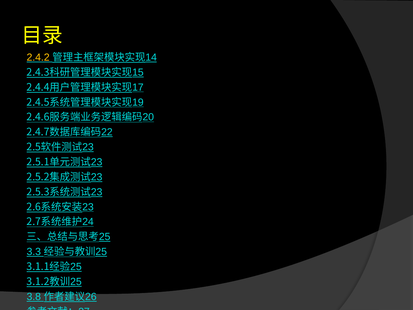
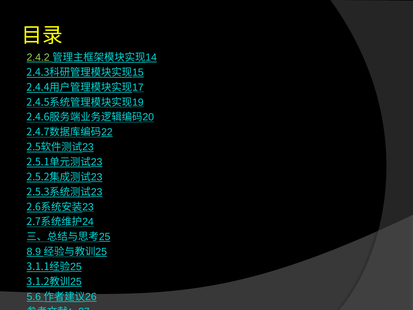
2.4.2 colour: yellow -> light green
3.3: 3.3 -> 8.9
3.8: 3.8 -> 5.6
